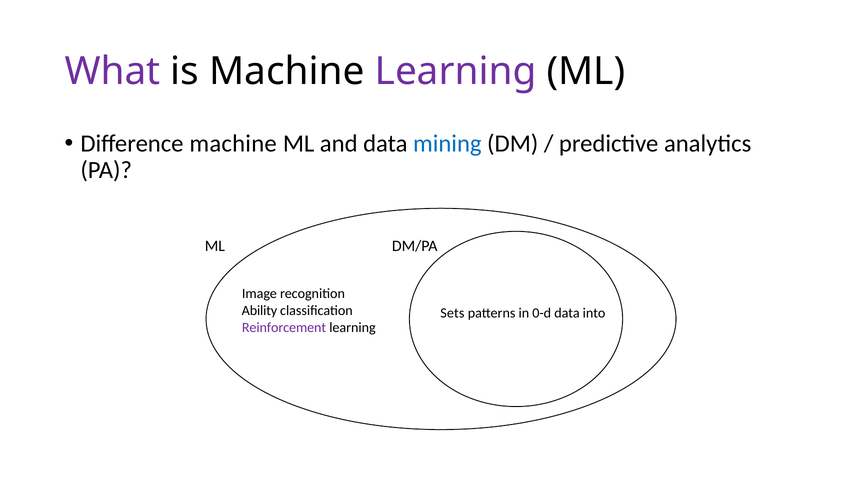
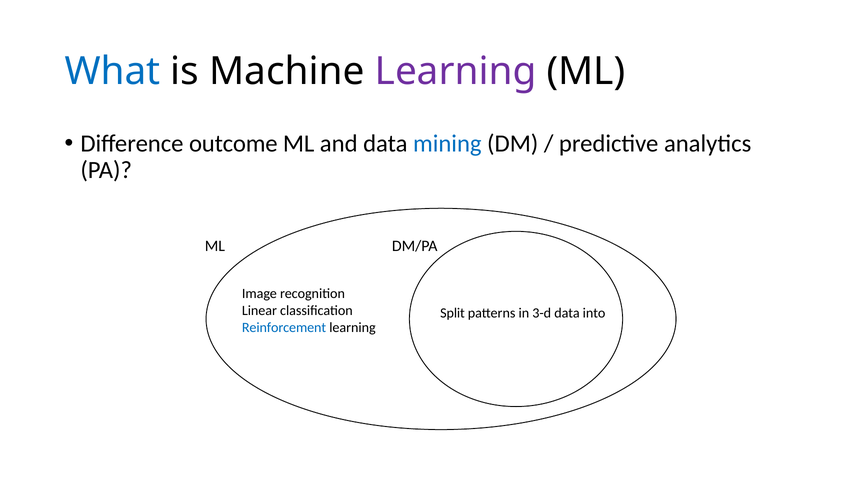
What colour: purple -> blue
Difference machine: machine -> outcome
Ability: Ability -> Linear
Sets: Sets -> Split
0-d: 0-d -> 3-d
Reinforcement colour: purple -> blue
